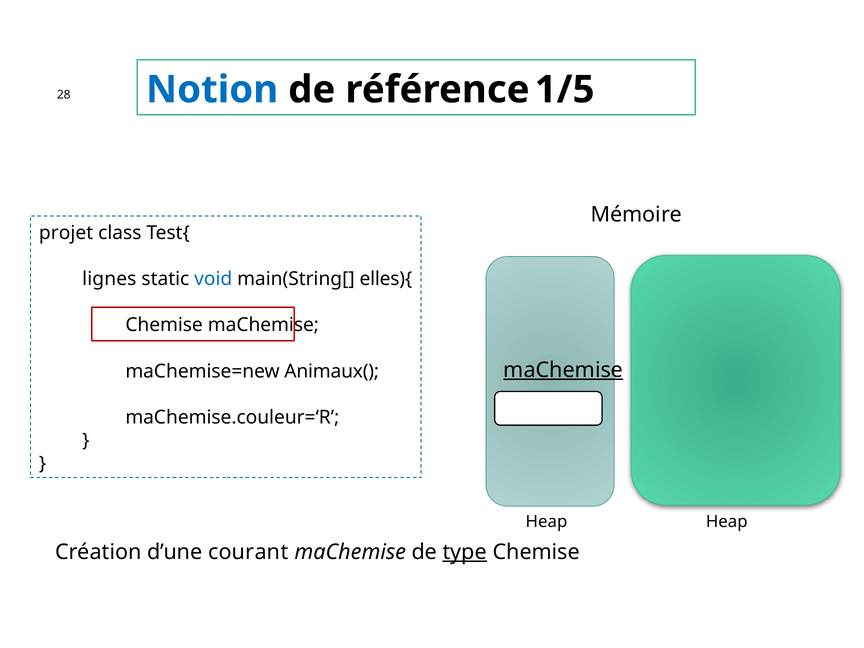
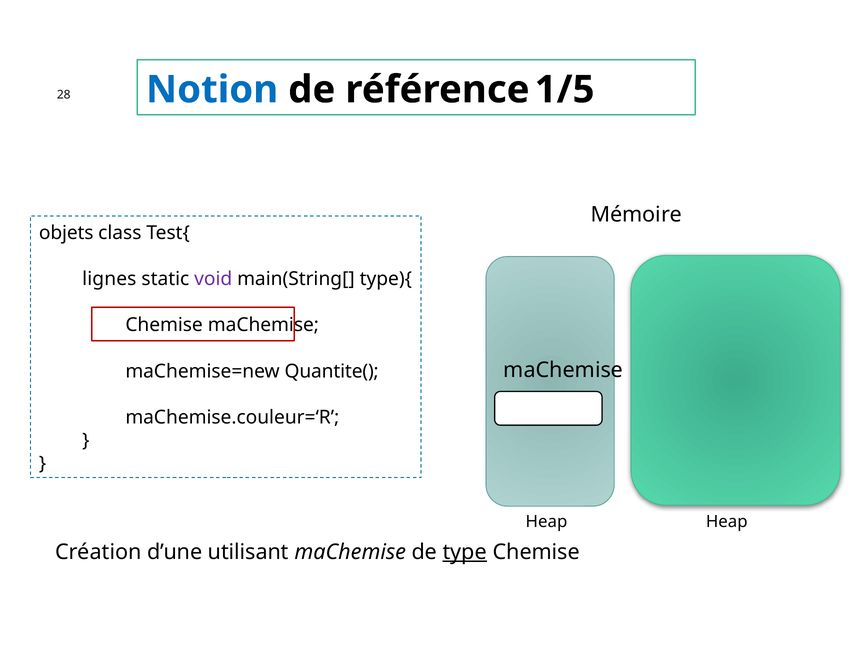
projet: projet -> objets
void colour: blue -> purple
elles){: elles){ -> type){
maChemise at (563, 370) underline: present -> none
Animaux(: Animaux( -> Quantite(
courant: courant -> utilisant
